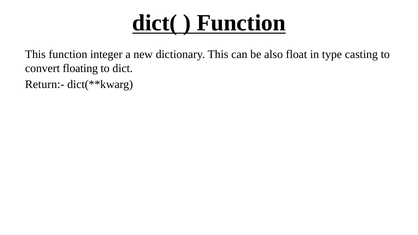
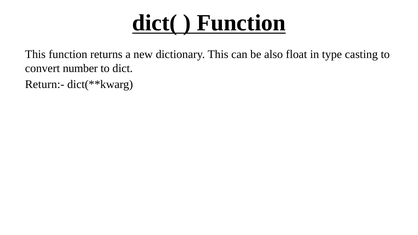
integer: integer -> returns
floating: floating -> number
